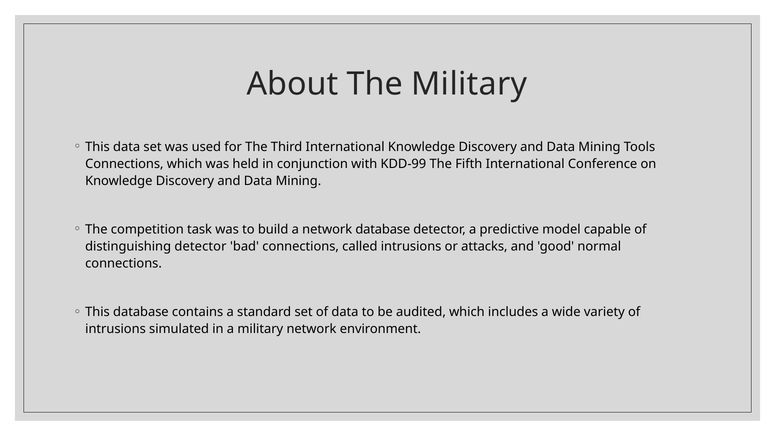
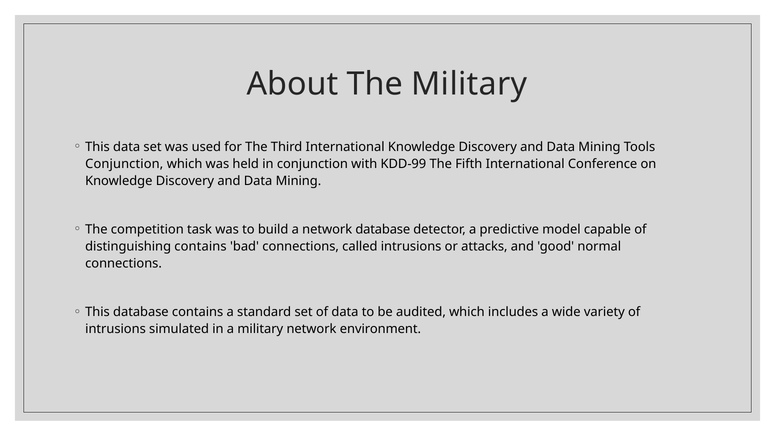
Connections at (124, 164): Connections -> Conjunction
distinguishing detector: detector -> contains
